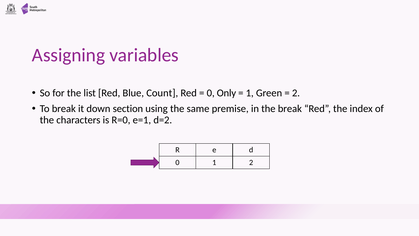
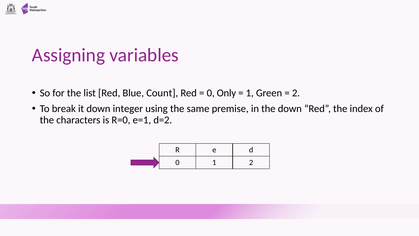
section: section -> integer
the break: break -> down
